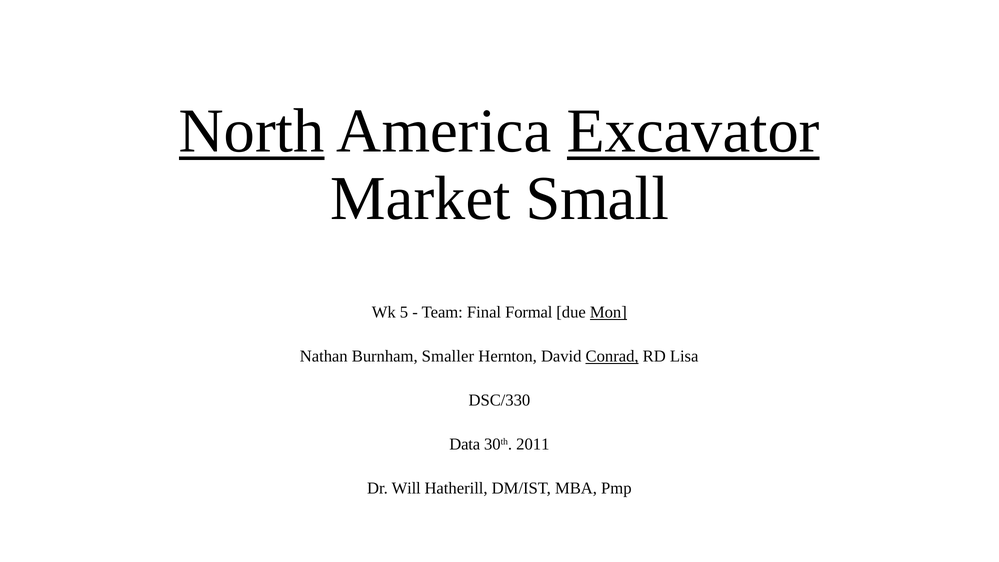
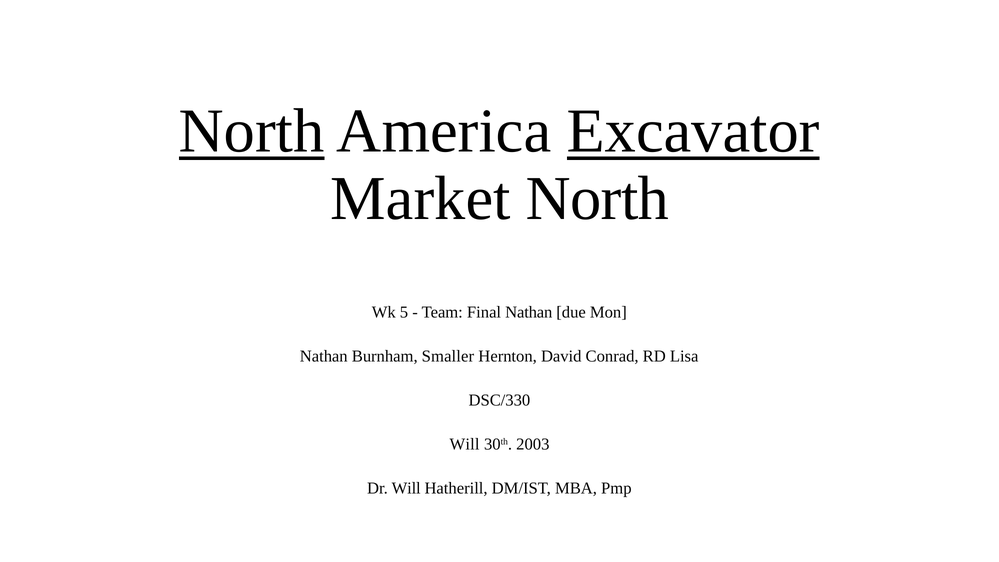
Market Small: Small -> North
Final Formal: Formal -> Nathan
Mon underline: present -> none
Conrad underline: present -> none
Data at (465, 444): Data -> Will
2011: 2011 -> 2003
